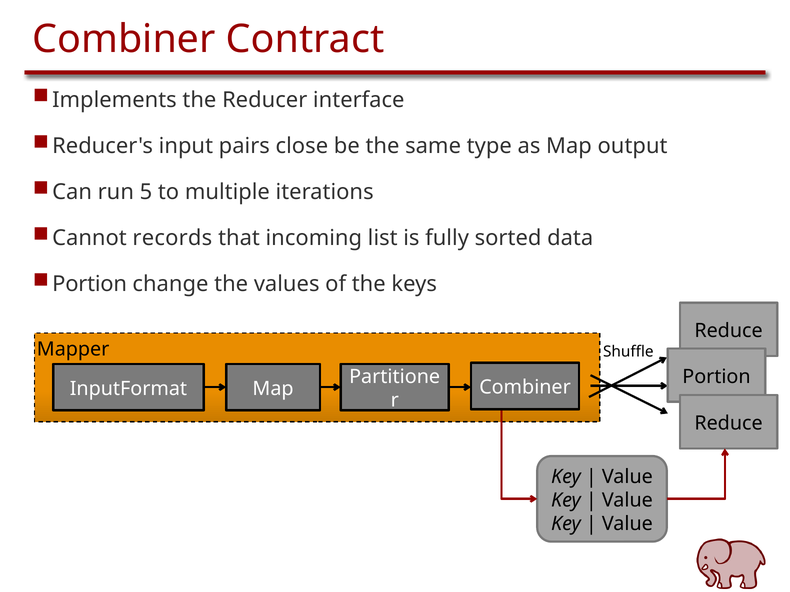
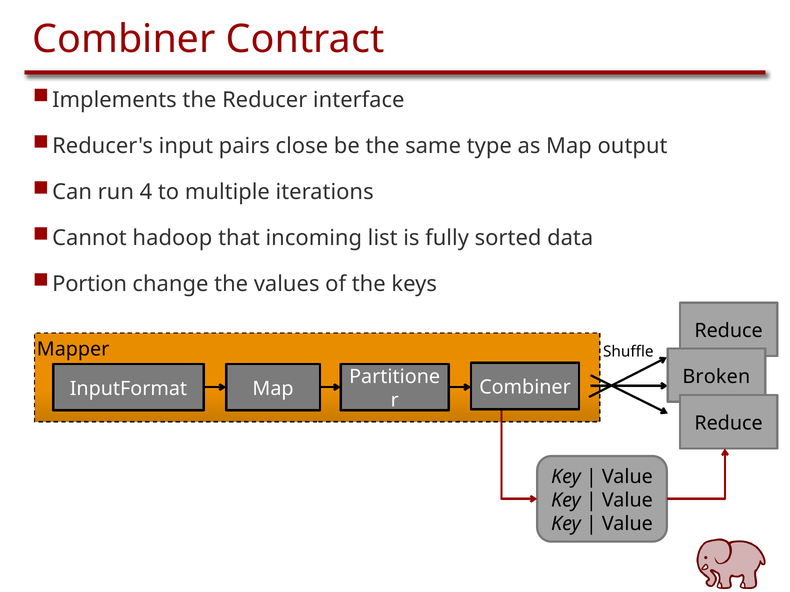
5: 5 -> 4
records: records -> hadoop
Portion at (716, 377): Portion -> Broken
